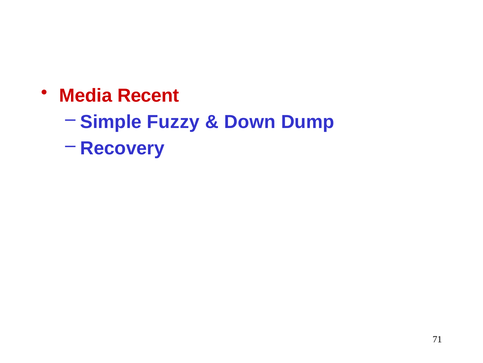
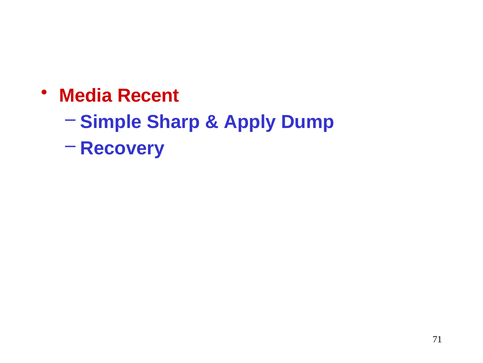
Fuzzy: Fuzzy -> Sharp
Down: Down -> Apply
